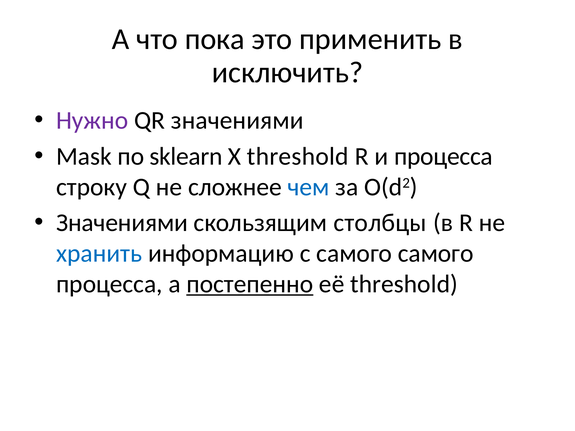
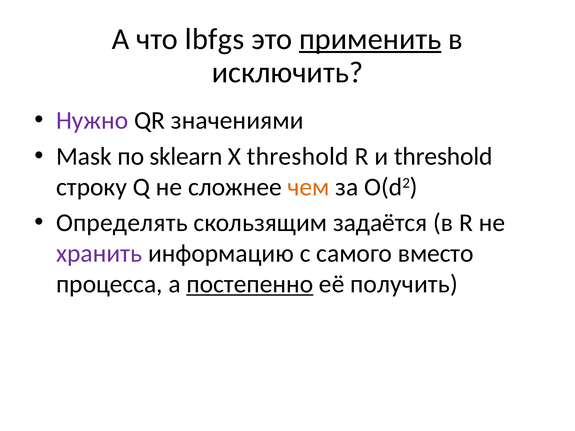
пока: пока -> lbfgs
применить underline: none -> present
и процесса: процесса -> threshold
чем colour: blue -> orange
Значениями at (122, 223): Значениями -> Определять
столбцы: столбцы -> задаётся
хранить colour: blue -> purple
самого самого: самого -> вместо
её threshold: threshold -> получить
